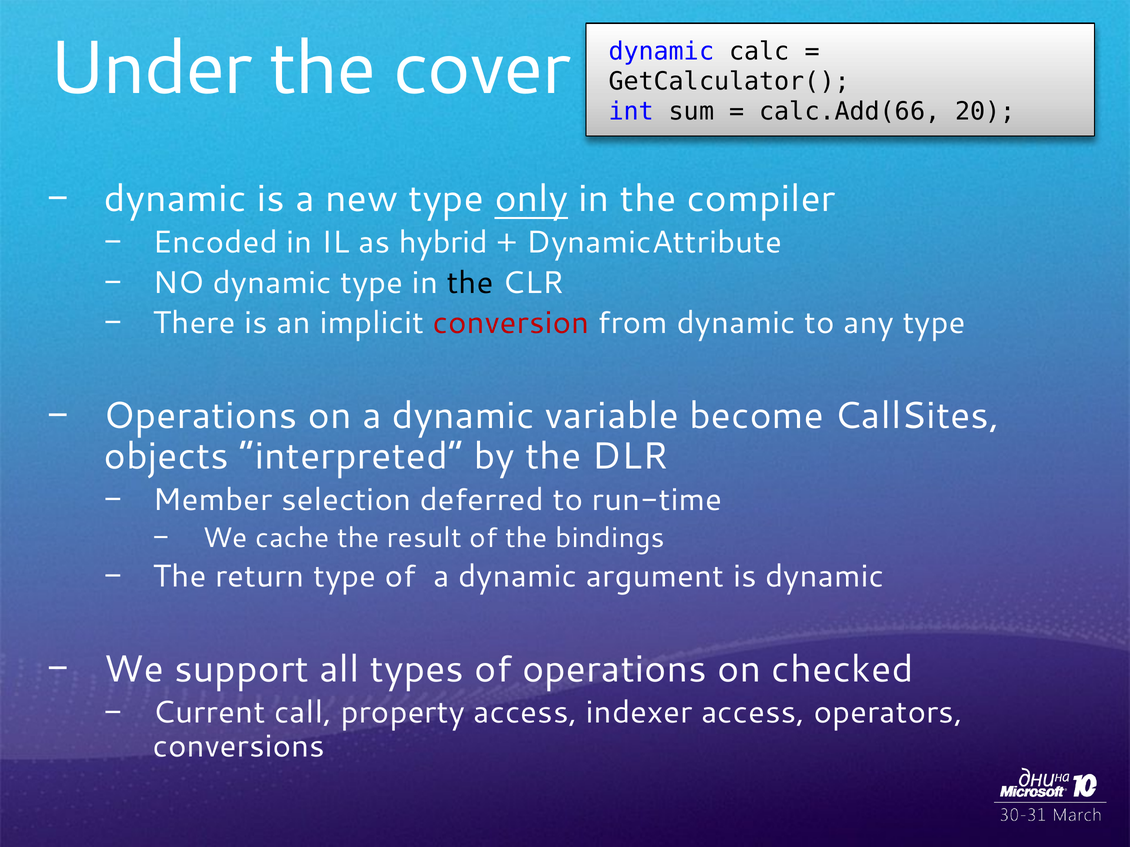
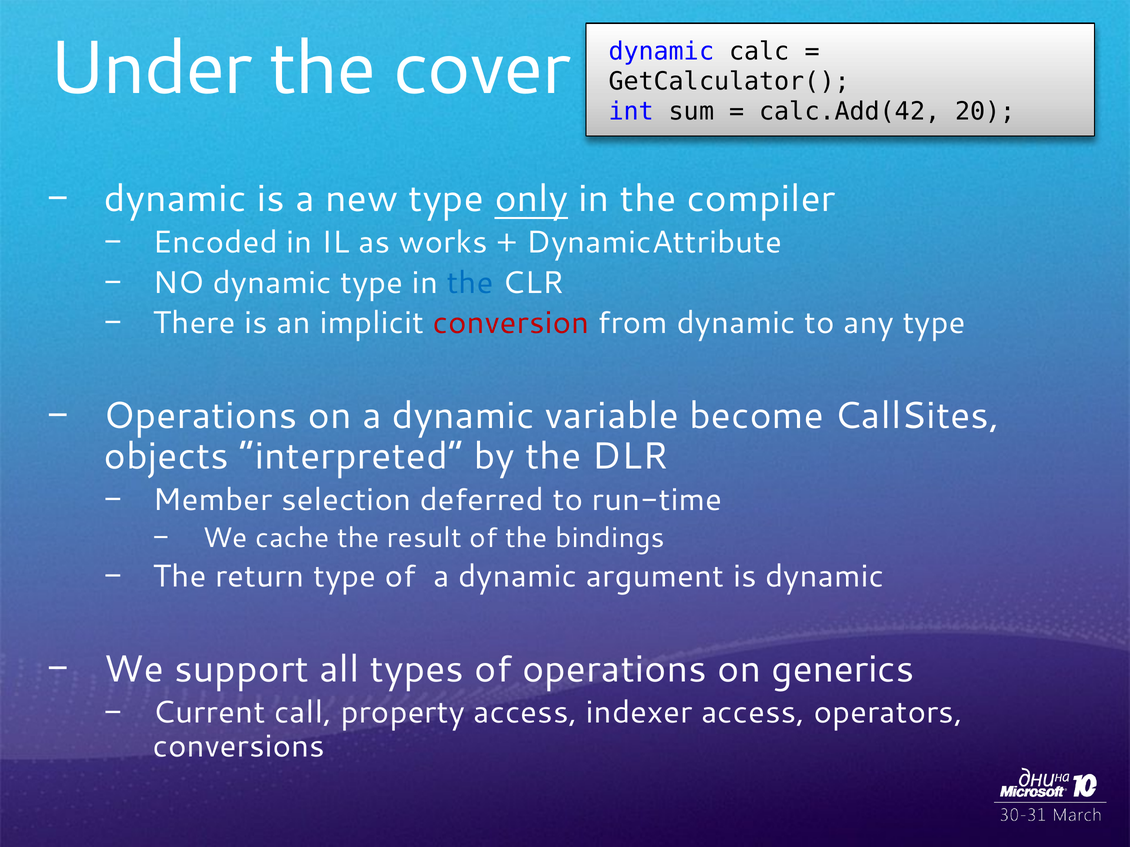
calc.Add(66: calc.Add(66 -> calc.Add(42
hybrid: hybrid -> works
the at (470, 283) colour: black -> blue
checked: checked -> generics
